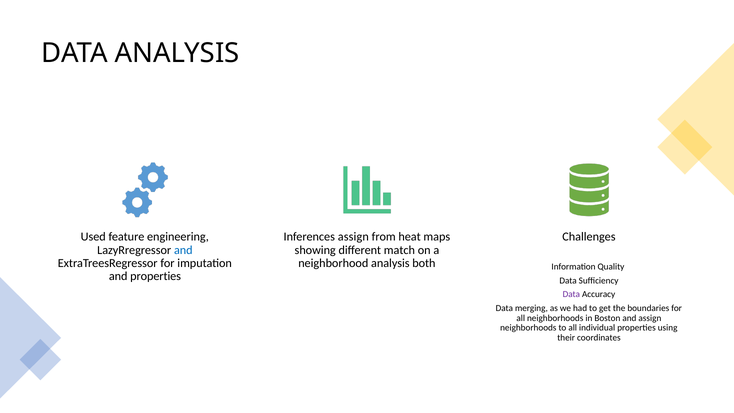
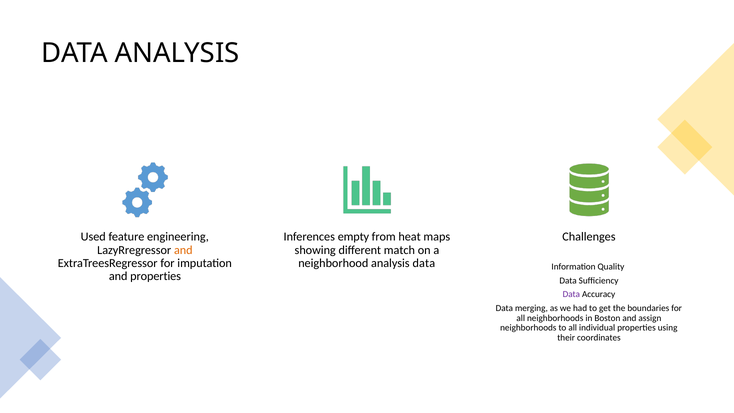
Inferences assign: assign -> empty
and at (183, 250) colour: blue -> orange
analysis both: both -> data
